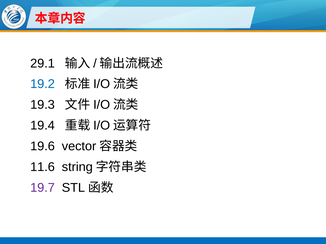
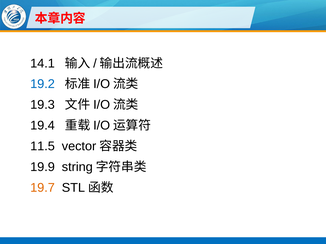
29.1: 29.1 -> 14.1
19.6: 19.6 -> 11.5
11.6: 11.6 -> 19.9
19.7 colour: purple -> orange
